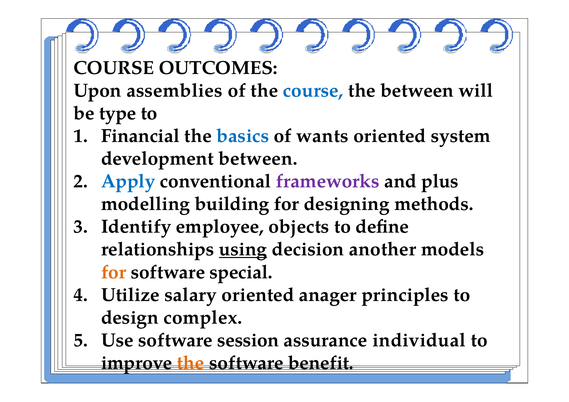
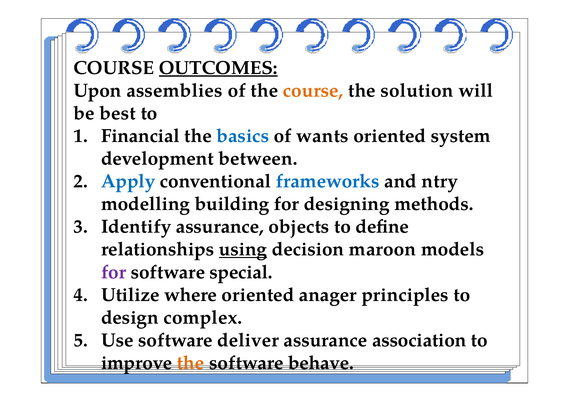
OUTCOMES underline: none -> present
course at (313, 91) colour: blue -> orange
the between: between -> solution
type: type -> best
frameworks colour: purple -> blue
plus: plus -> ntry
Identify employee: employee -> assurance
another: another -> maroon
for at (114, 272) colour: orange -> purple
salary: salary -> where
session: session -> deliver
individual: individual -> association
benefit: benefit -> behave
